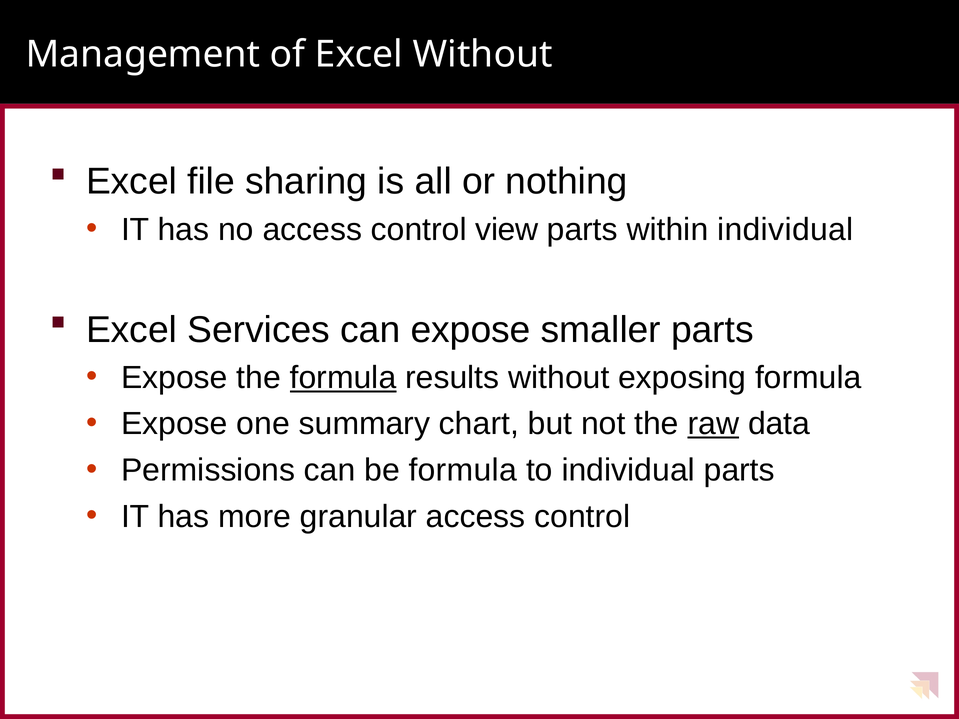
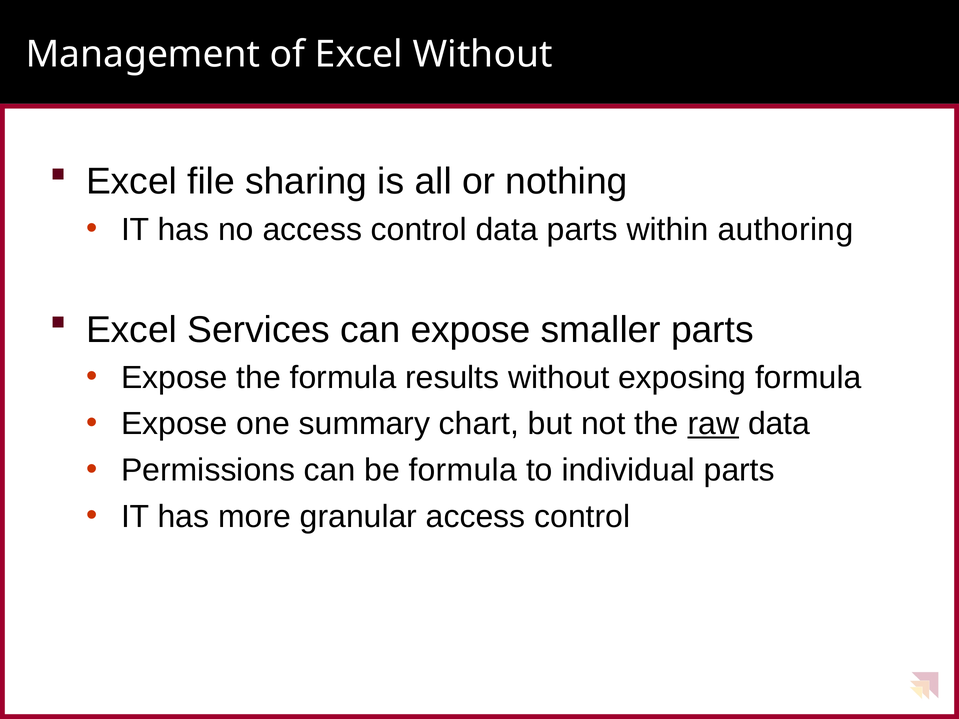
control view: view -> data
within individual: individual -> authoring
formula at (343, 378) underline: present -> none
